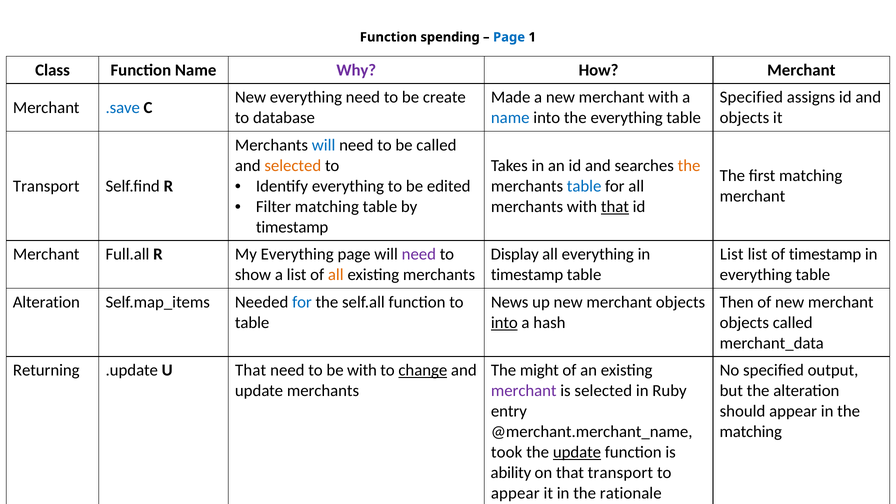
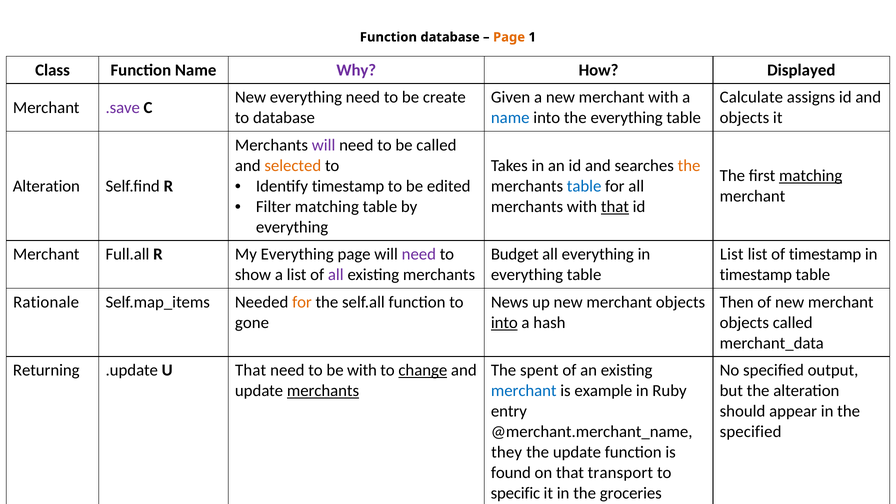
Function spending: spending -> database
Page at (509, 37) colour: blue -> orange
How Merchant: Merchant -> Displayed
Made: Made -> Given
Specified at (751, 97): Specified -> Calculate
.save colour: blue -> purple
will at (324, 145) colour: blue -> purple
matching at (811, 176) underline: none -> present
Identify everything: everything -> timestamp
Transport at (46, 186): Transport -> Alteration
timestamp at (292, 227): timestamp -> everything
Display: Display -> Budget
all at (336, 275) colour: orange -> purple
timestamp at (527, 275): timestamp -> everything
everything at (756, 275): everything -> timestamp
Alteration at (46, 302): Alteration -> Rationale
for at (302, 302) colour: blue -> orange
table at (252, 323): table -> gone
might: might -> spent
merchants at (323, 391) underline: none -> present
merchant at (524, 391) colour: purple -> blue
is selected: selected -> example
matching at (751, 432): matching -> specified
took: took -> they
update at (577, 452) underline: present -> none
ability: ability -> found
appear at (515, 493): appear -> specific
rationale: rationale -> groceries
